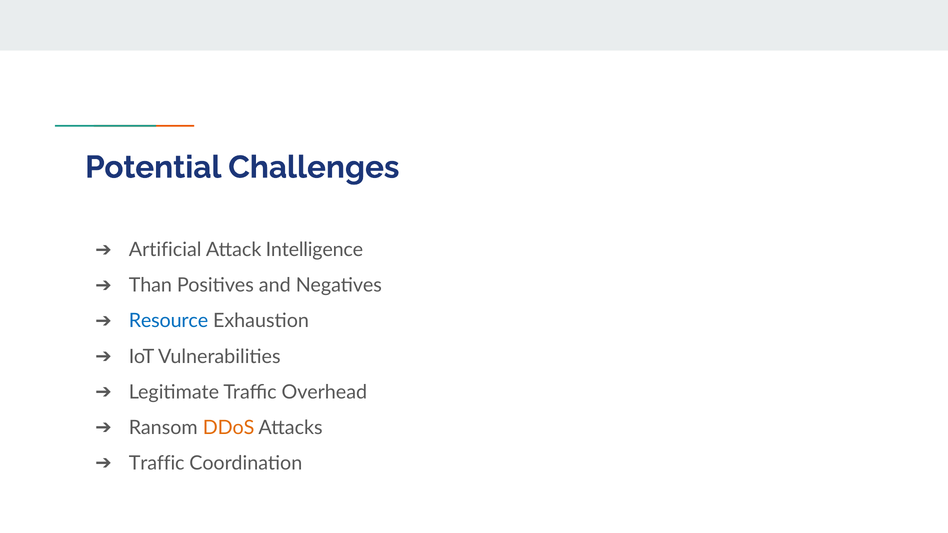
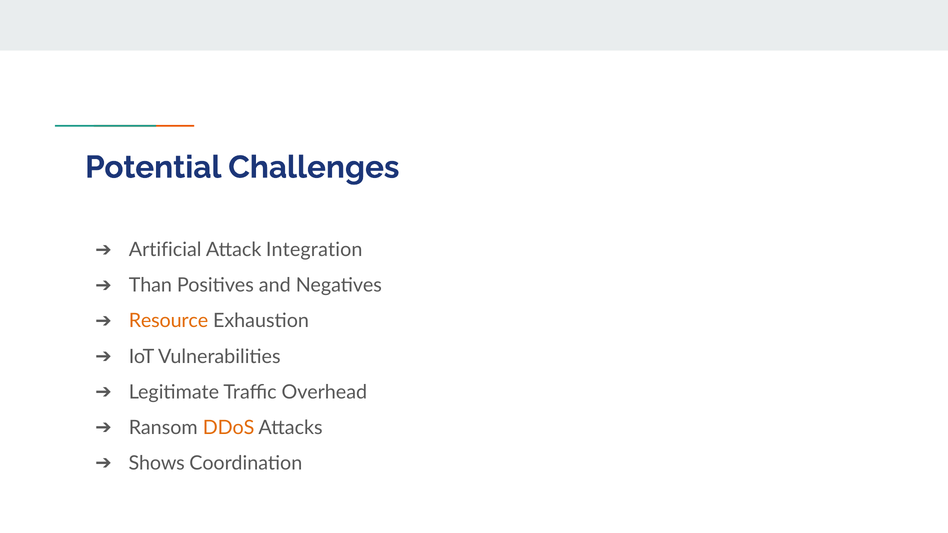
Intelligence: Intelligence -> Integration
Resource colour: blue -> orange
Traffic at (157, 463): Traffic -> Shows
